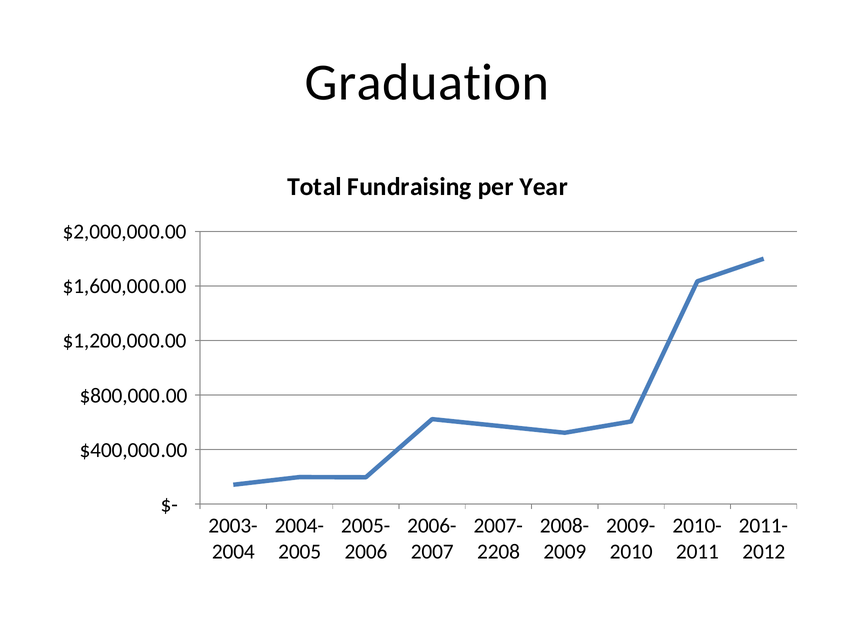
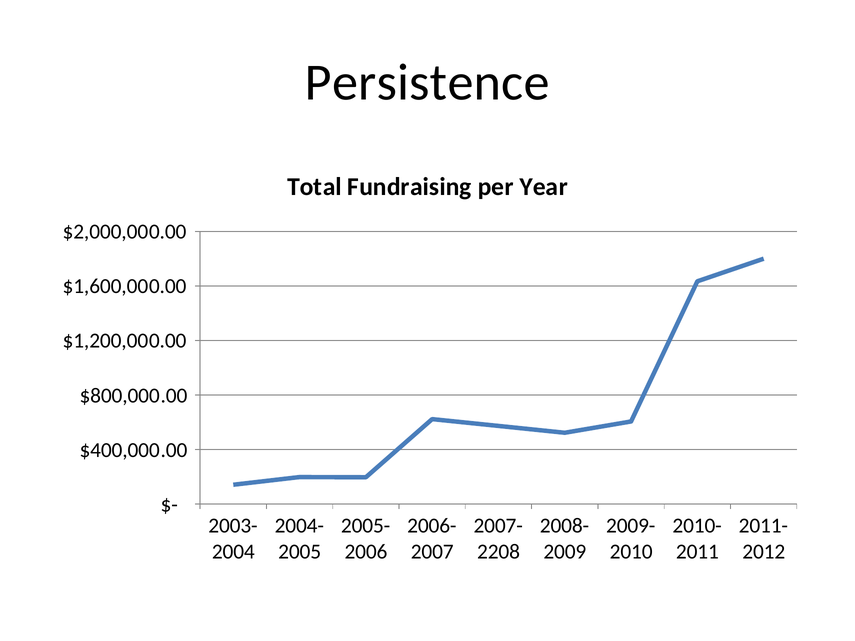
Graduation: Graduation -> Persistence
